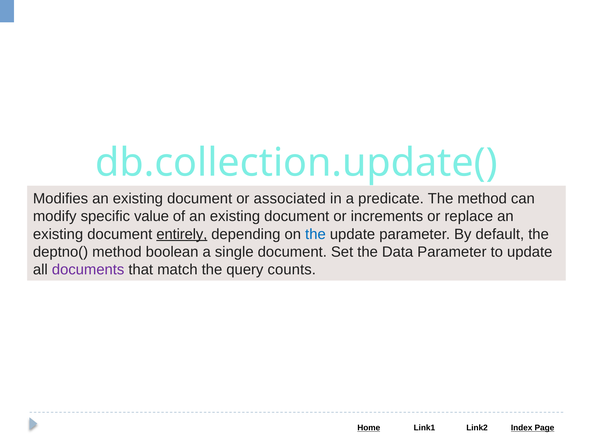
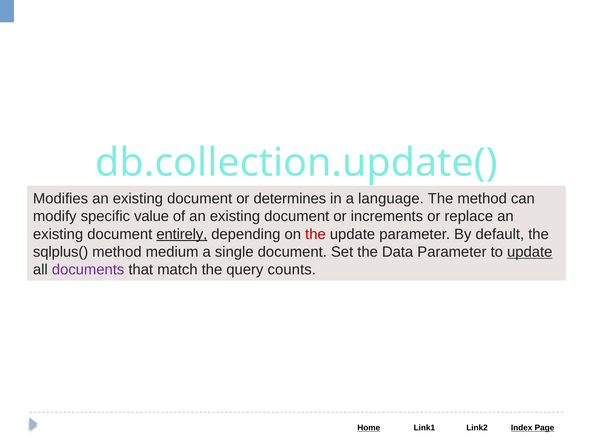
associated: associated -> determines
predicate: predicate -> language
the at (315, 234) colour: blue -> red
deptno(: deptno( -> sqlplus(
boolean: boolean -> medium
update at (530, 252) underline: none -> present
